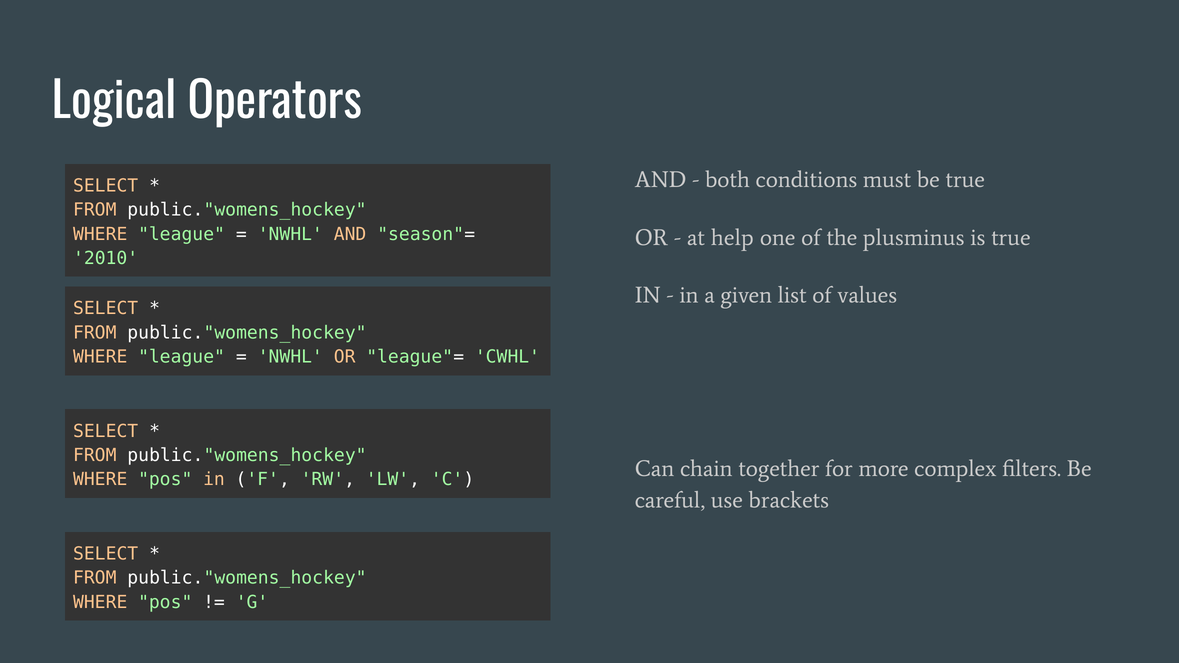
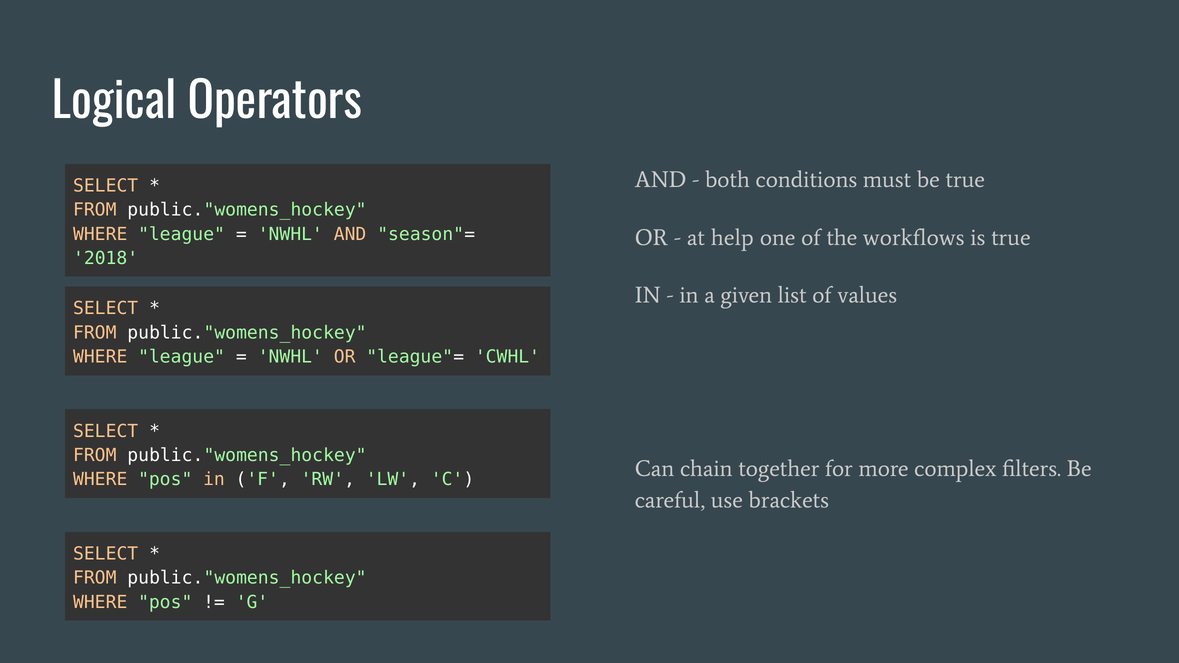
plusminus: plusminus -> workflows
2010: 2010 -> 2018
